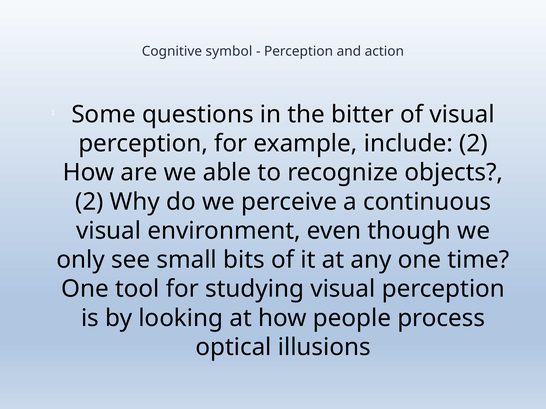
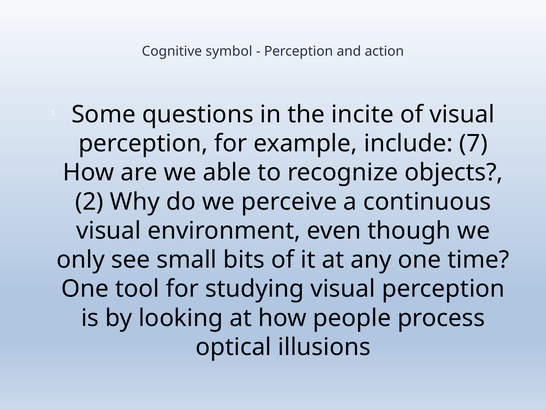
bitter: bitter -> incite
include 2: 2 -> 7
